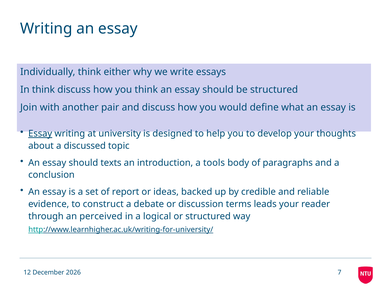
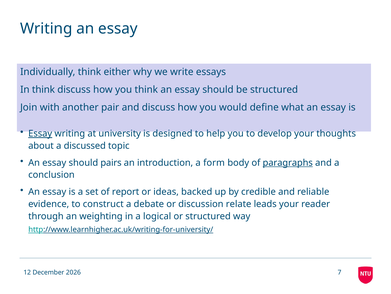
texts: texts -> pairs
tools: tools -> form
paragraphs underline: none -> present
terms: terms -> relate
perceived: perceived -> weighting
